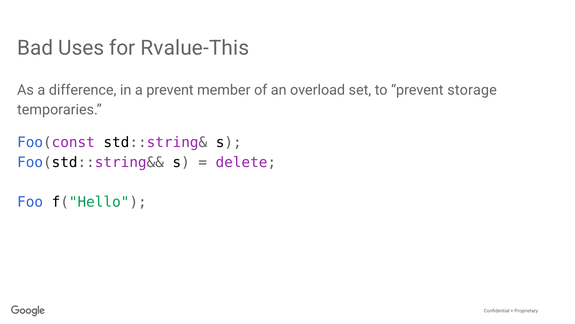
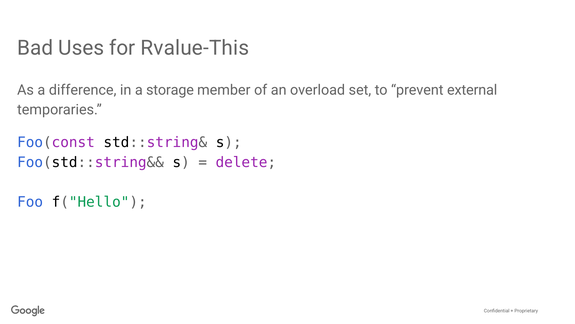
a prevent: prevent -> storage
storage: storage -> external
